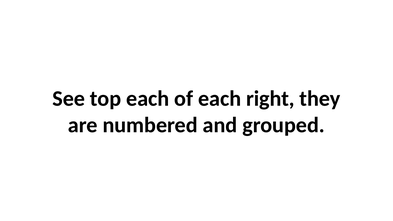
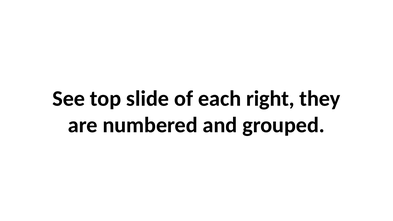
top each: each -> slide
